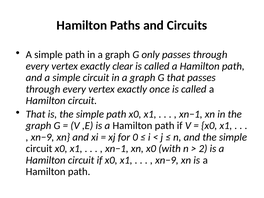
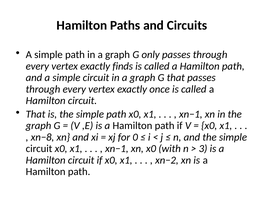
clear: clear -> finds
xn−9 at (42, 137): xn−9 -> xn−8
2: 2 -> 3
xn−9 at (167, 160): xn−9 -> xn−2
